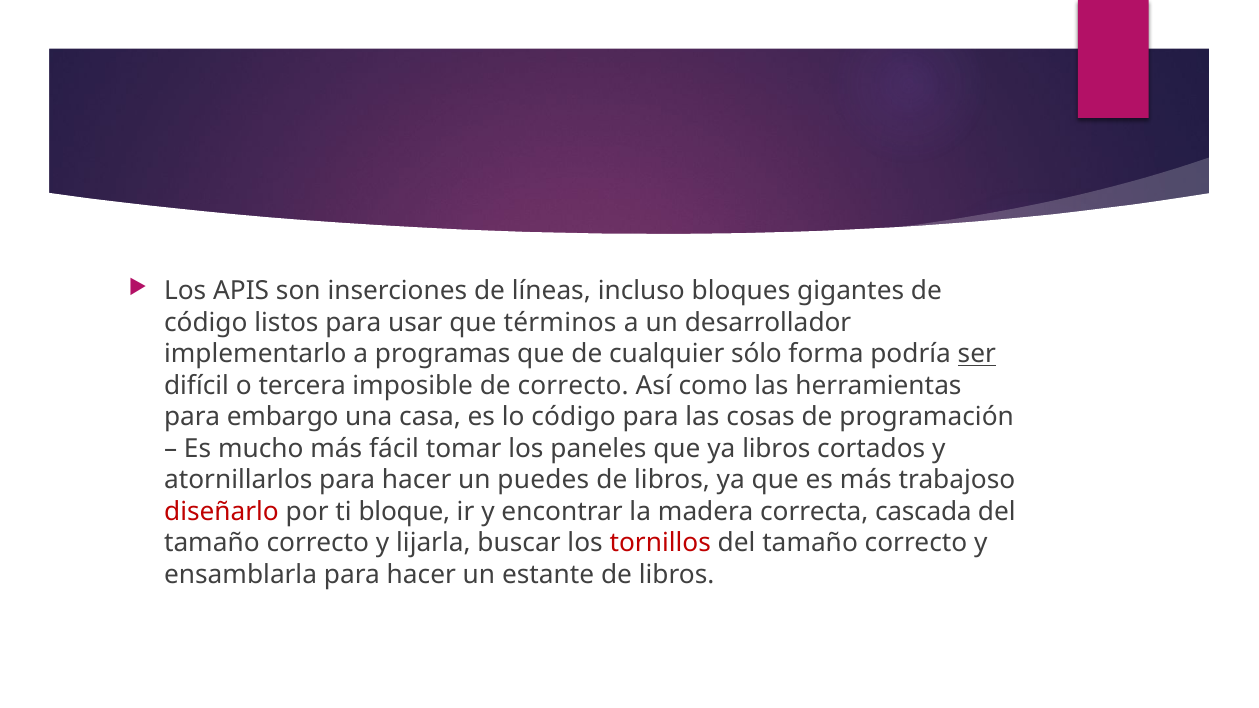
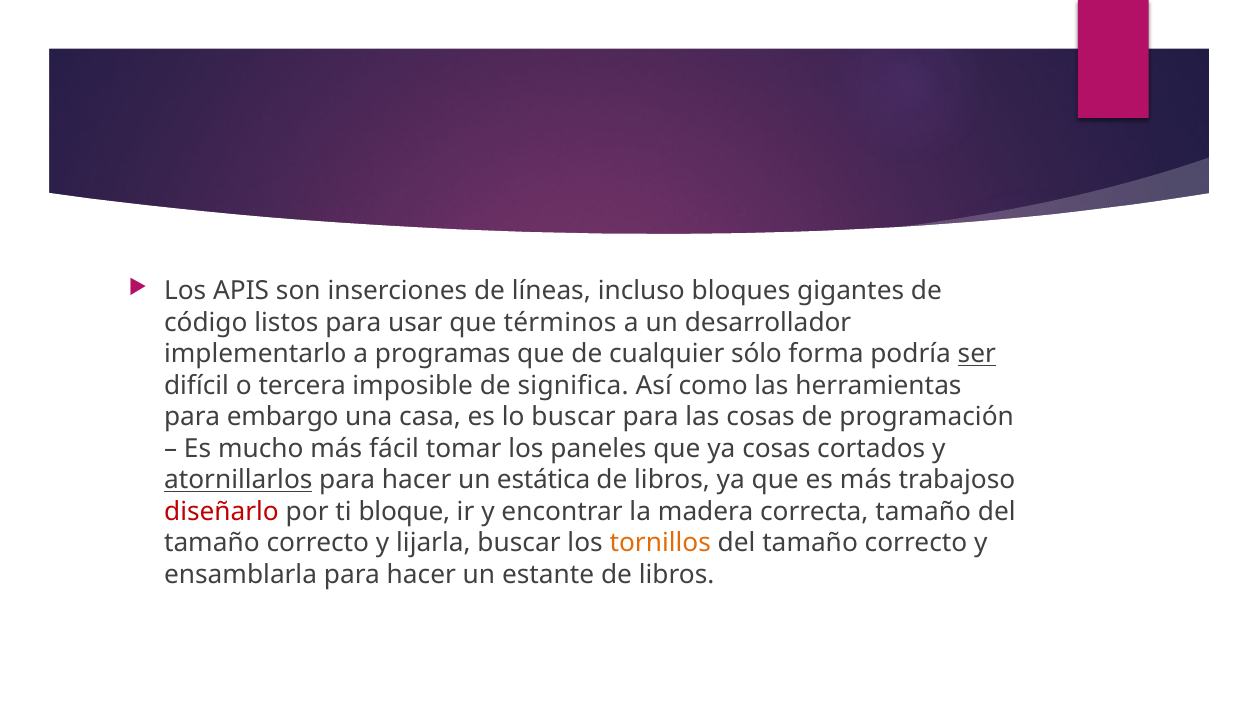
de correcto: correcto -> significa
lo código: código -> buscar
ya libros: libros -> cosas
atornillarlos underline: none -> present
puedes: puedes -> estática
correcta cascada: cascada -> tamaño
tornillos colour: red -> orange
